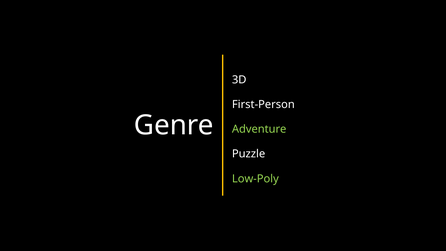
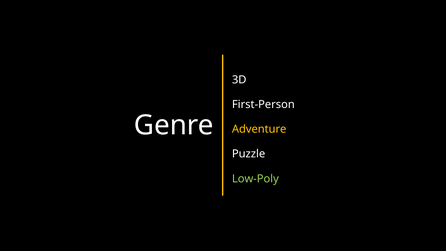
Adventure colour: light green -> yellow
